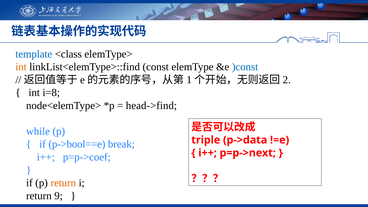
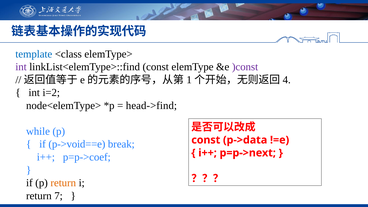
int at (21, 67) colour: orange -> purple
)const colour: blue -> purple
2: 2 -> 4
i=8: i=8 -> i=2
triple at (206, 140): triple -> const
p->bool==e: p->bool==e -> p->void==e
9: 9 -> 7
